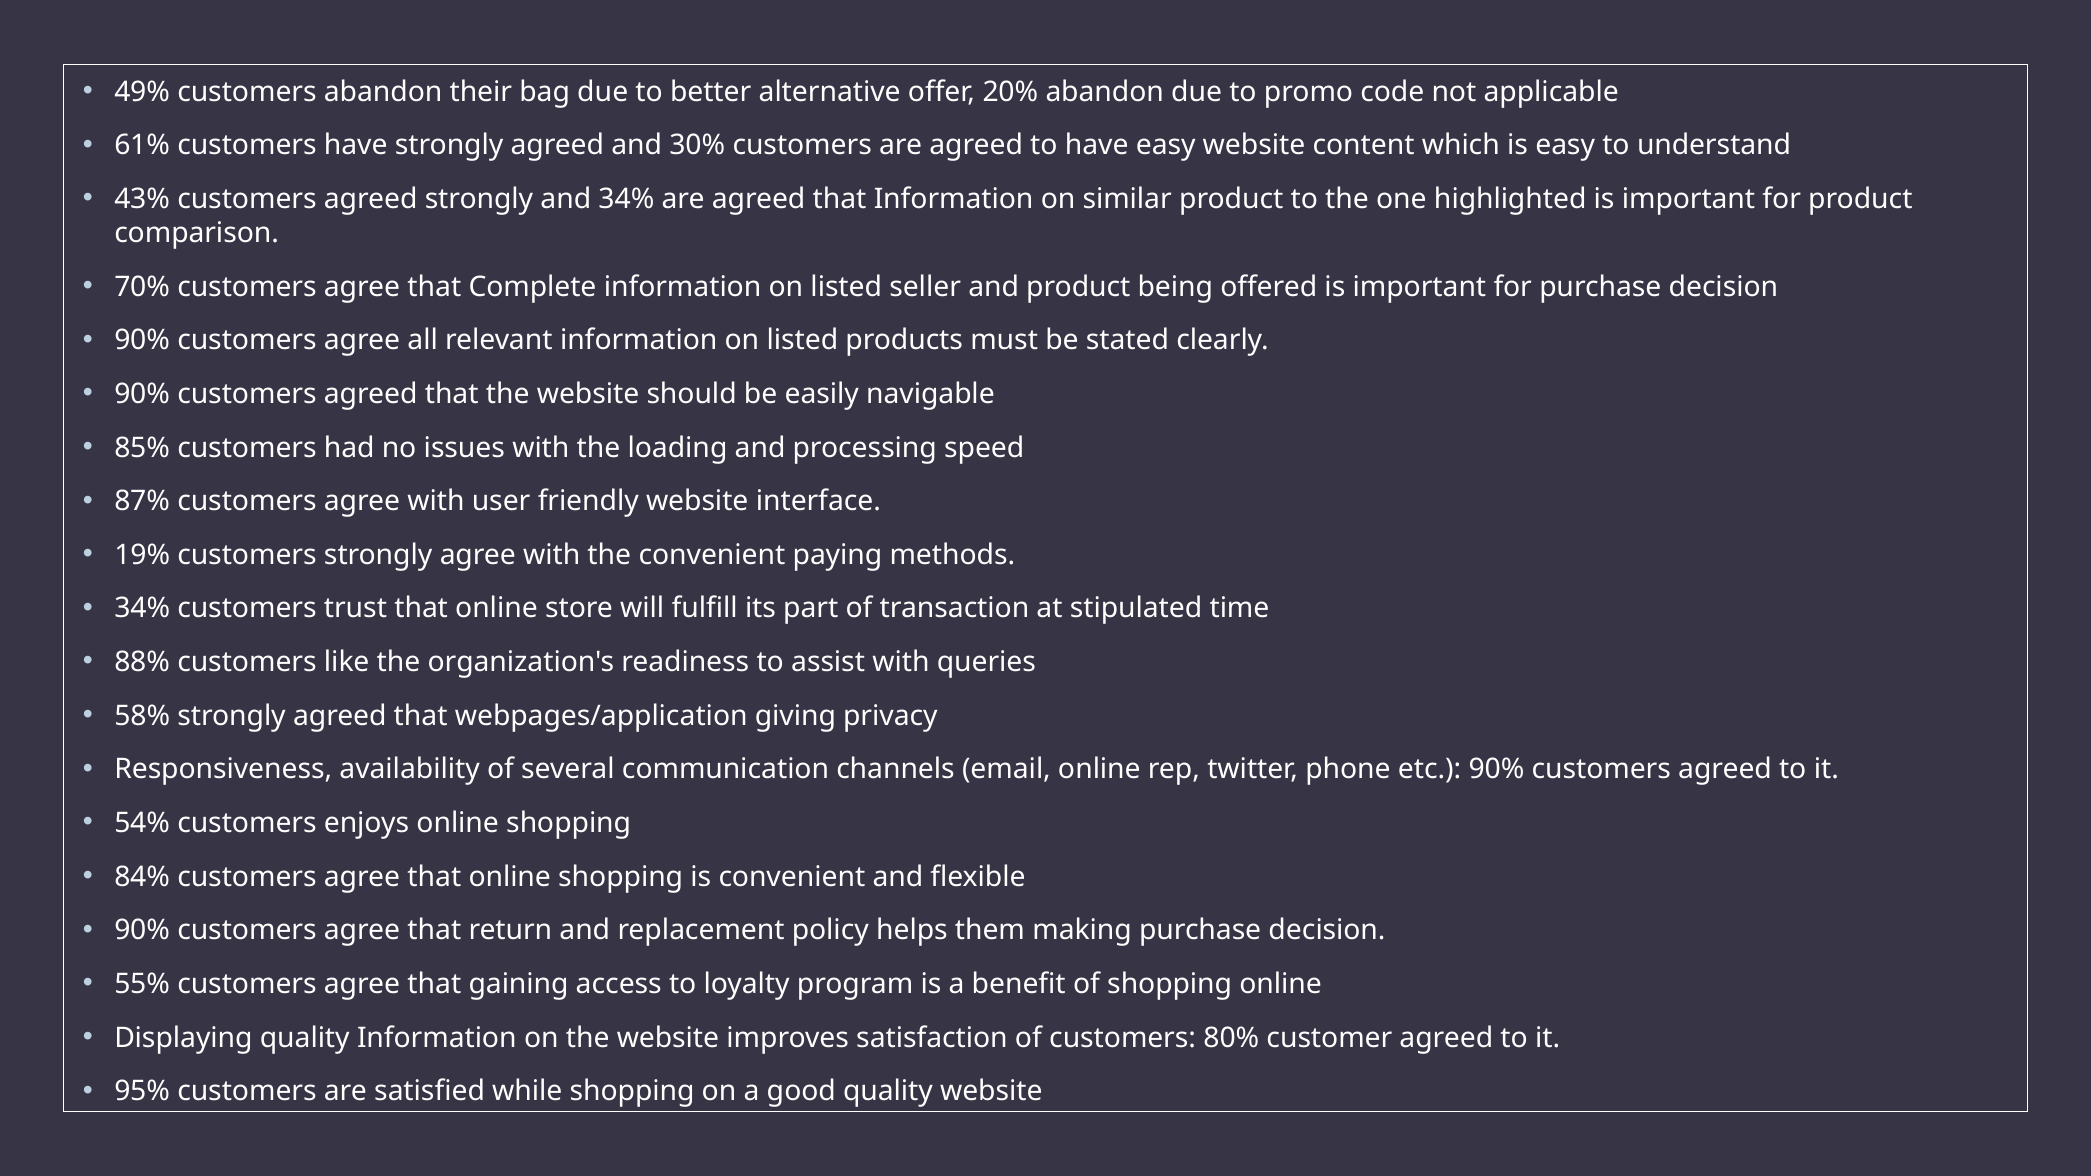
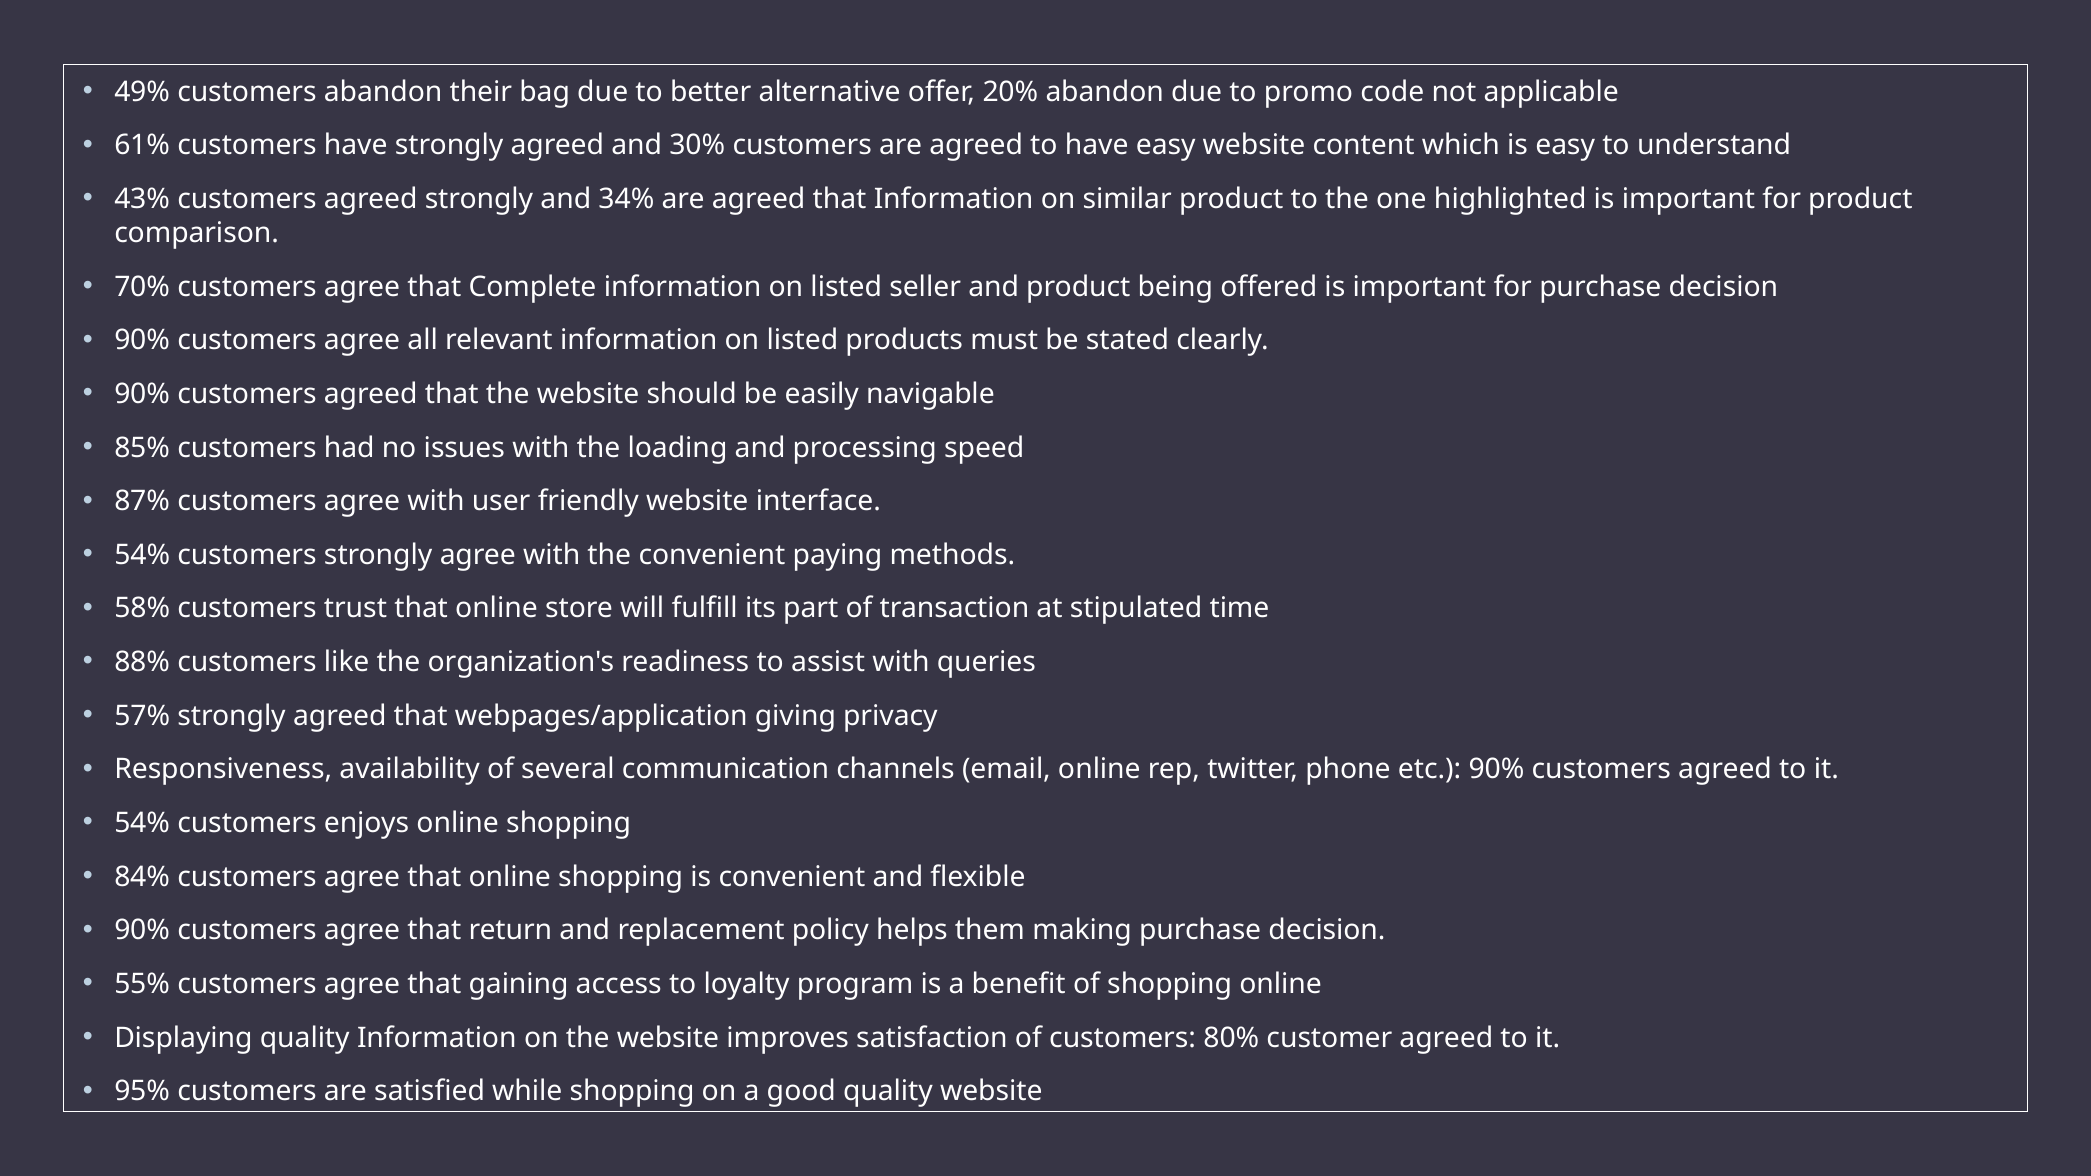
19% at (142, 555): 19% -> 54%
34% at (142, 609): 34% -> 58%
58%: 58% -> 57%
